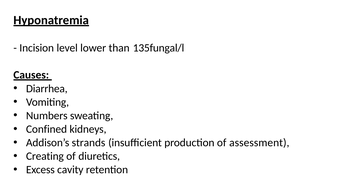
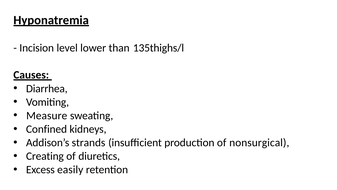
135fungal/l: 135fungal/l -> 135thighs/l
Numbers: Numbers -> Measure
assessment: assessment -> nonsurgical
cavity: cavity -> easily
